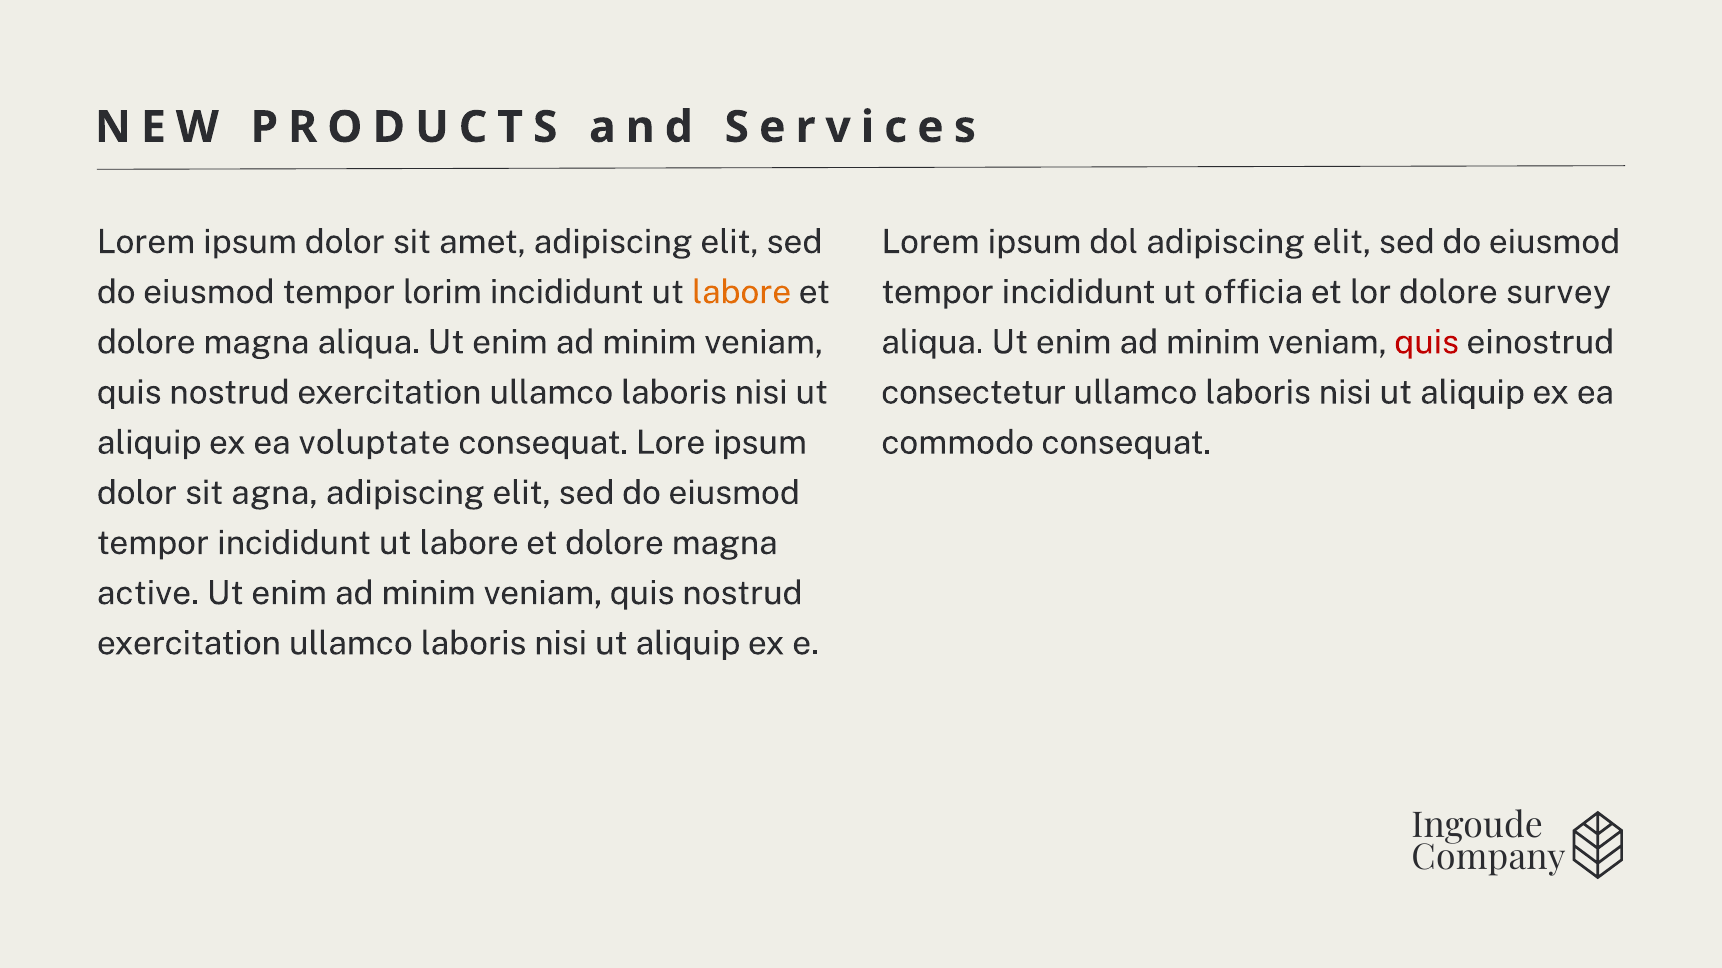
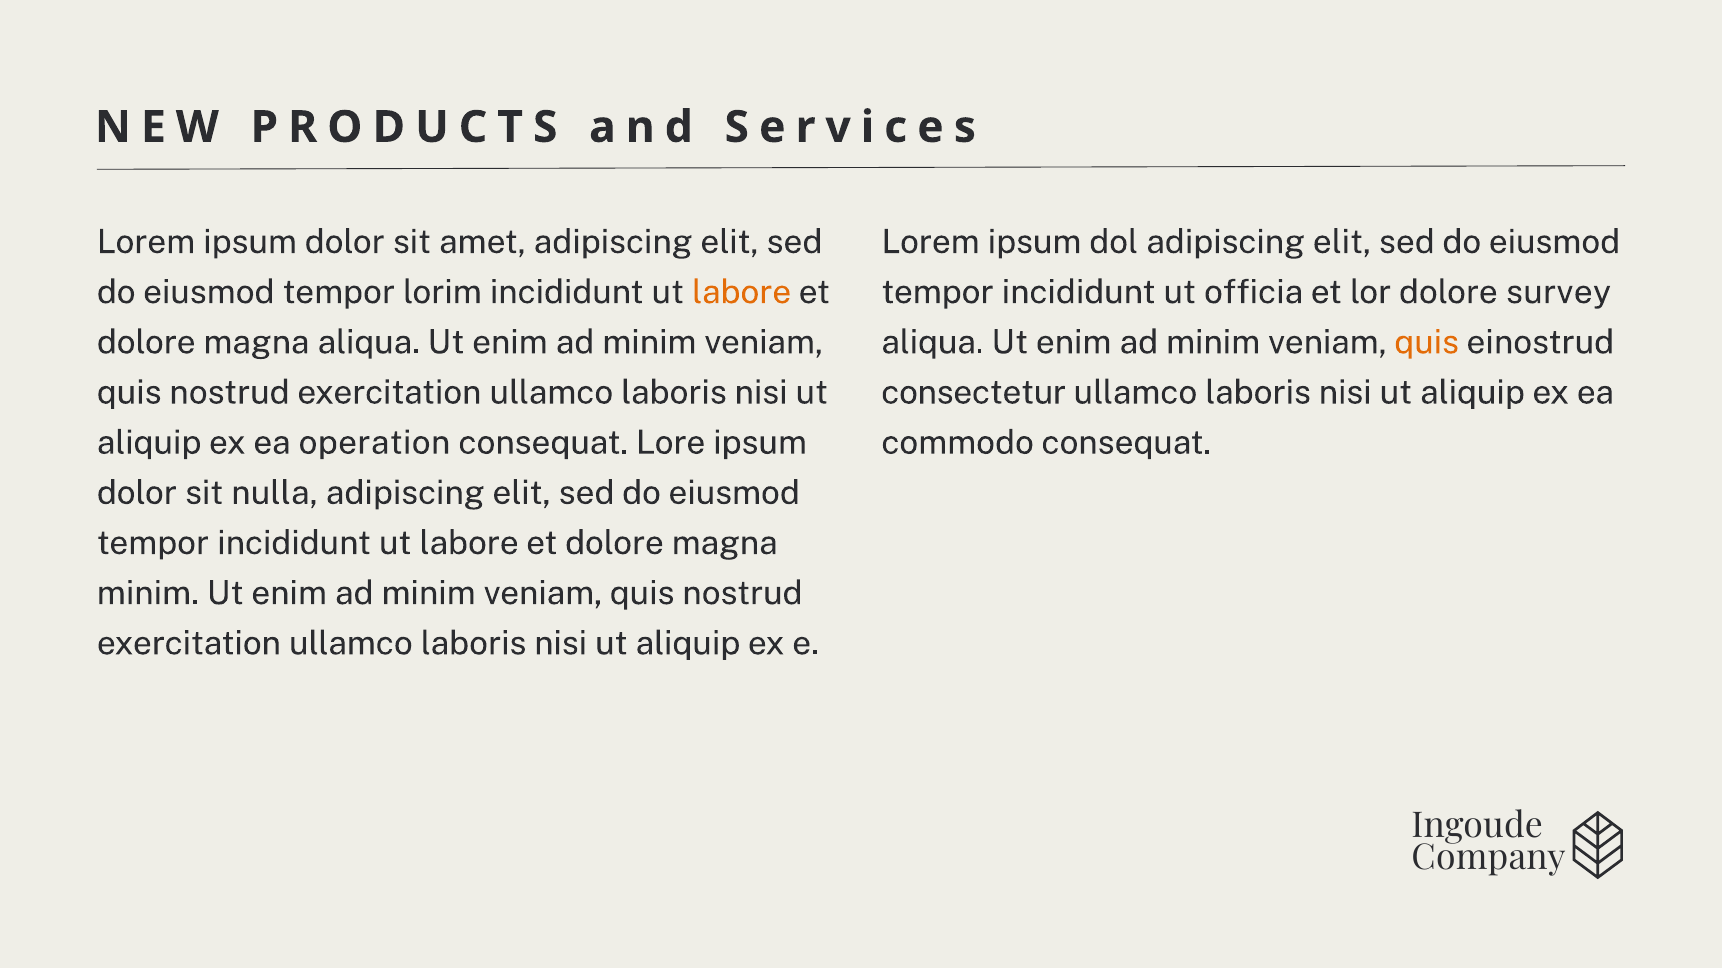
quis at (1427, 343) colour: red -> orange
voluptate: voluptate -> operation
agna: agna -> nulla
active at (148, 594): active -> minim
